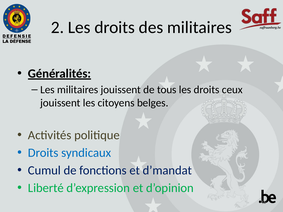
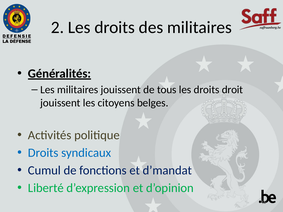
ceux: ceux -> droit
